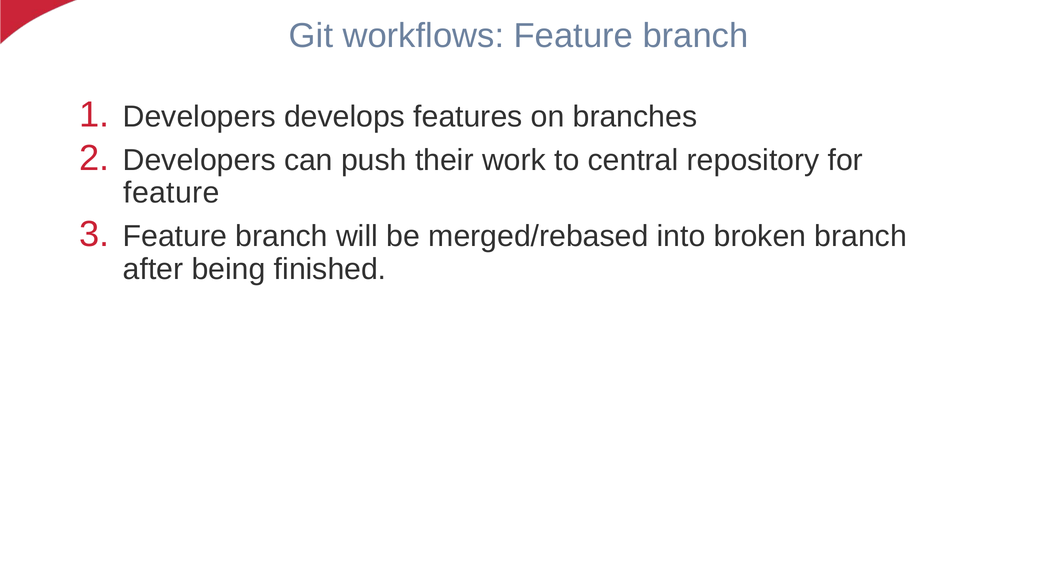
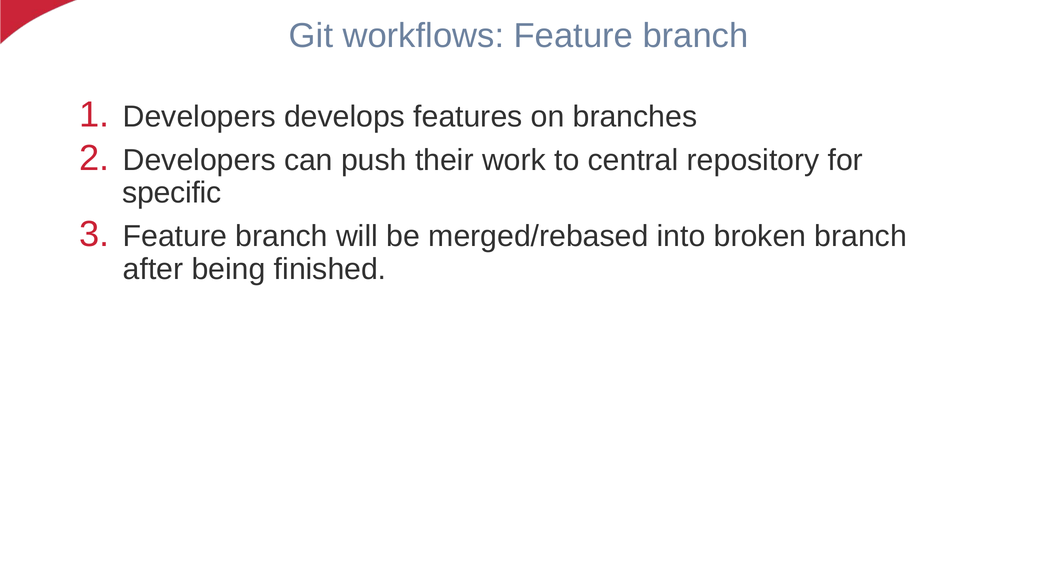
feature at (171, 193): feature -> specific
